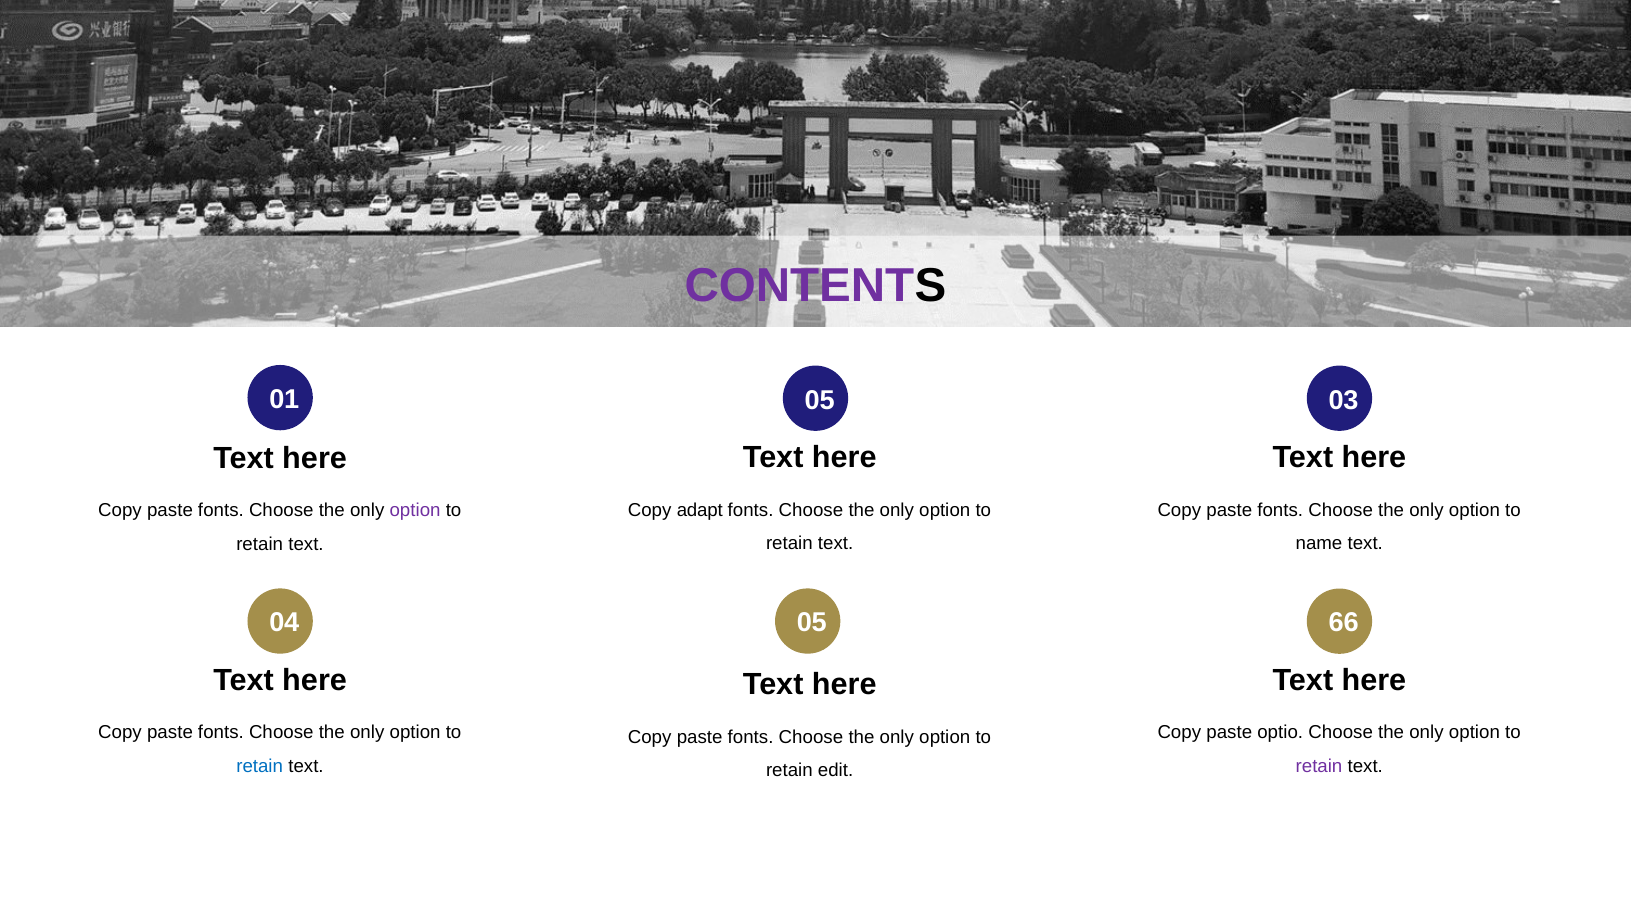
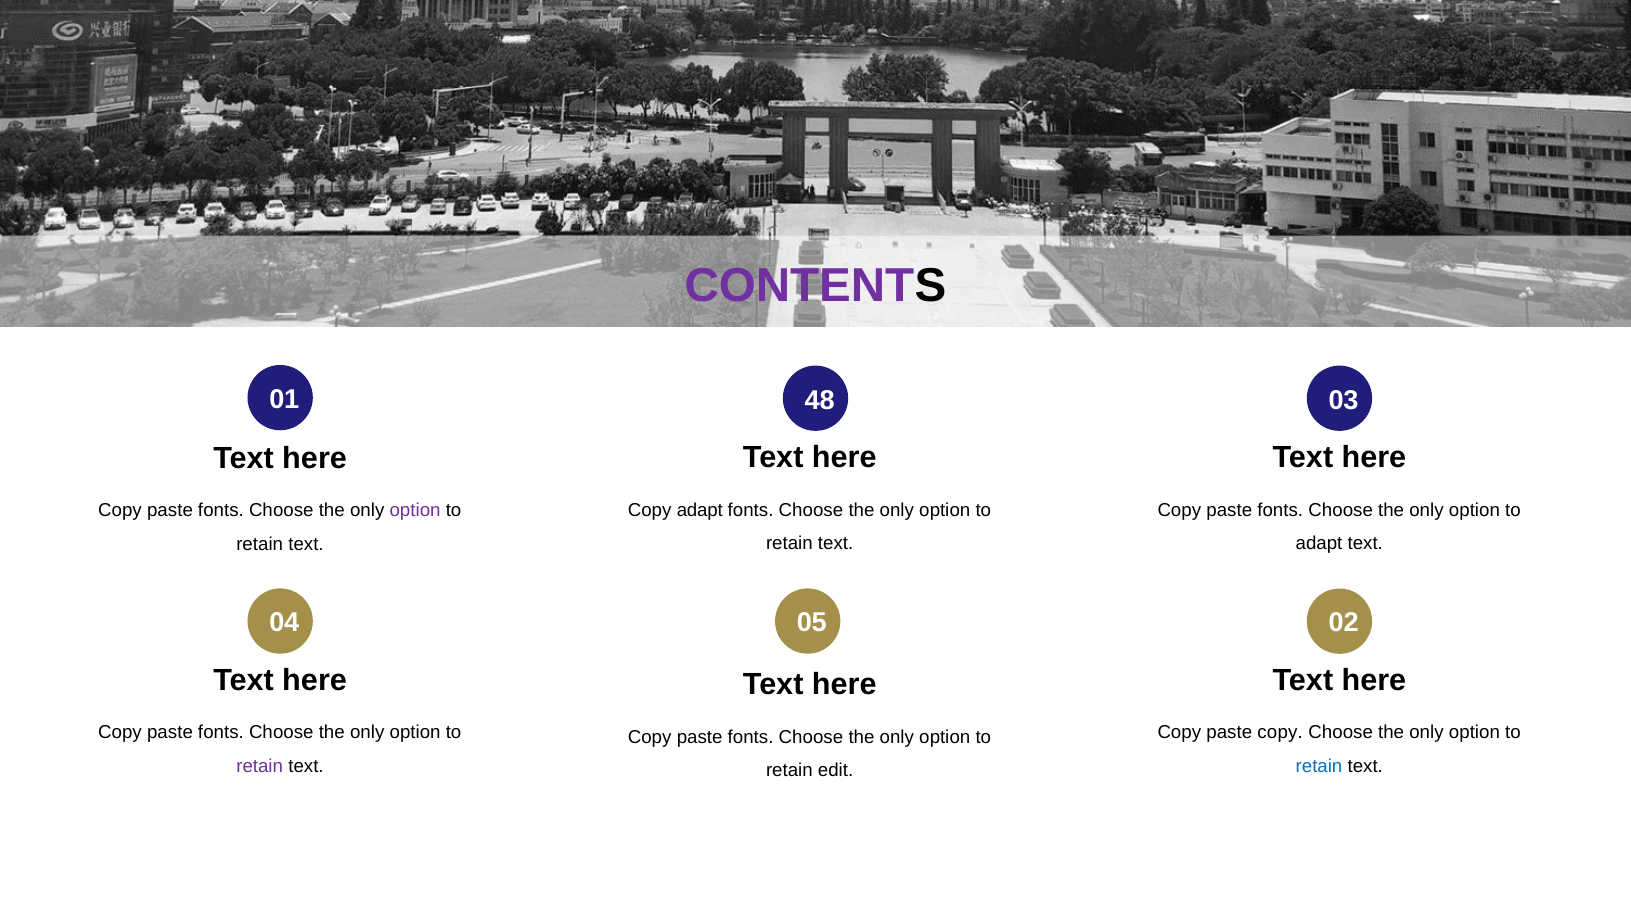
01 05: 05 -> 48
name at (1319, 544): name -> adapt
66: 66 -> 02
paste optio: optio -> copy
retain at (260, 766) colour: blue -> purple
retain at (1319, 766) colour: purple -> blue
